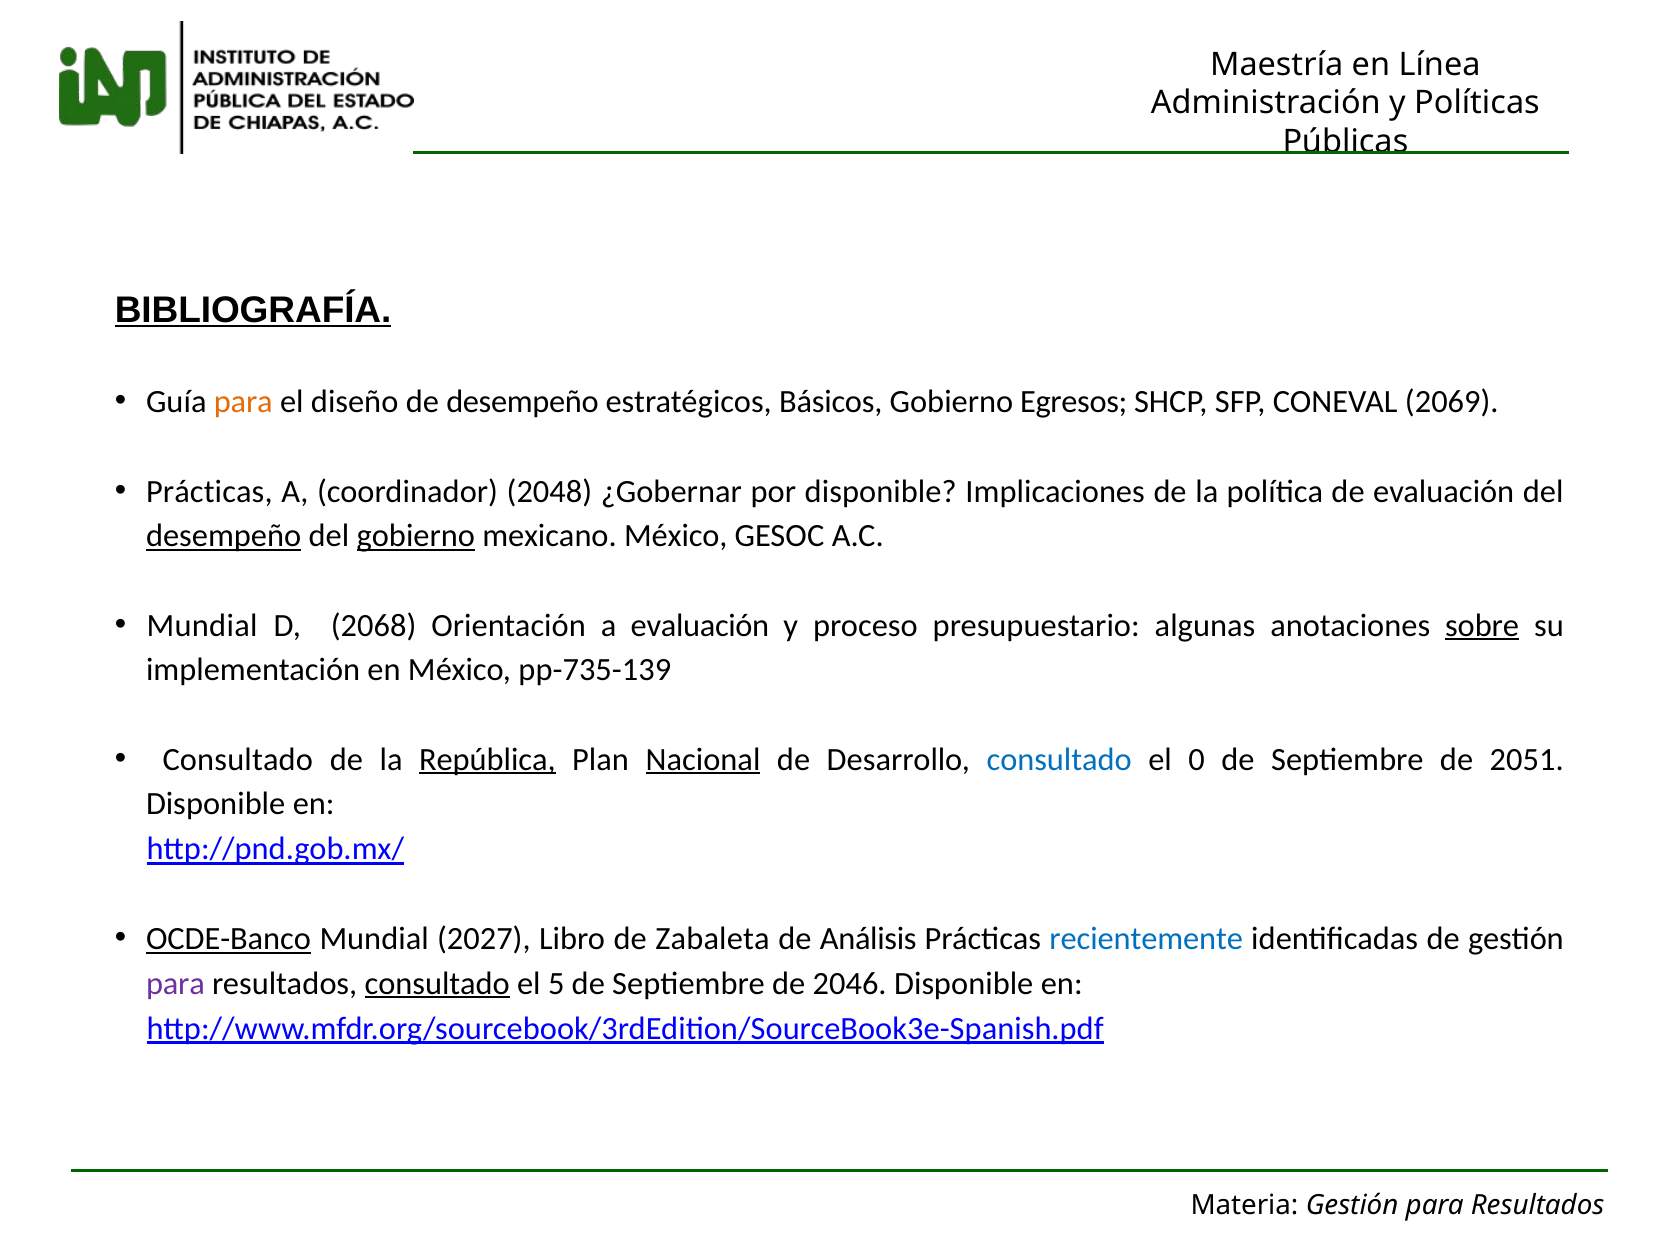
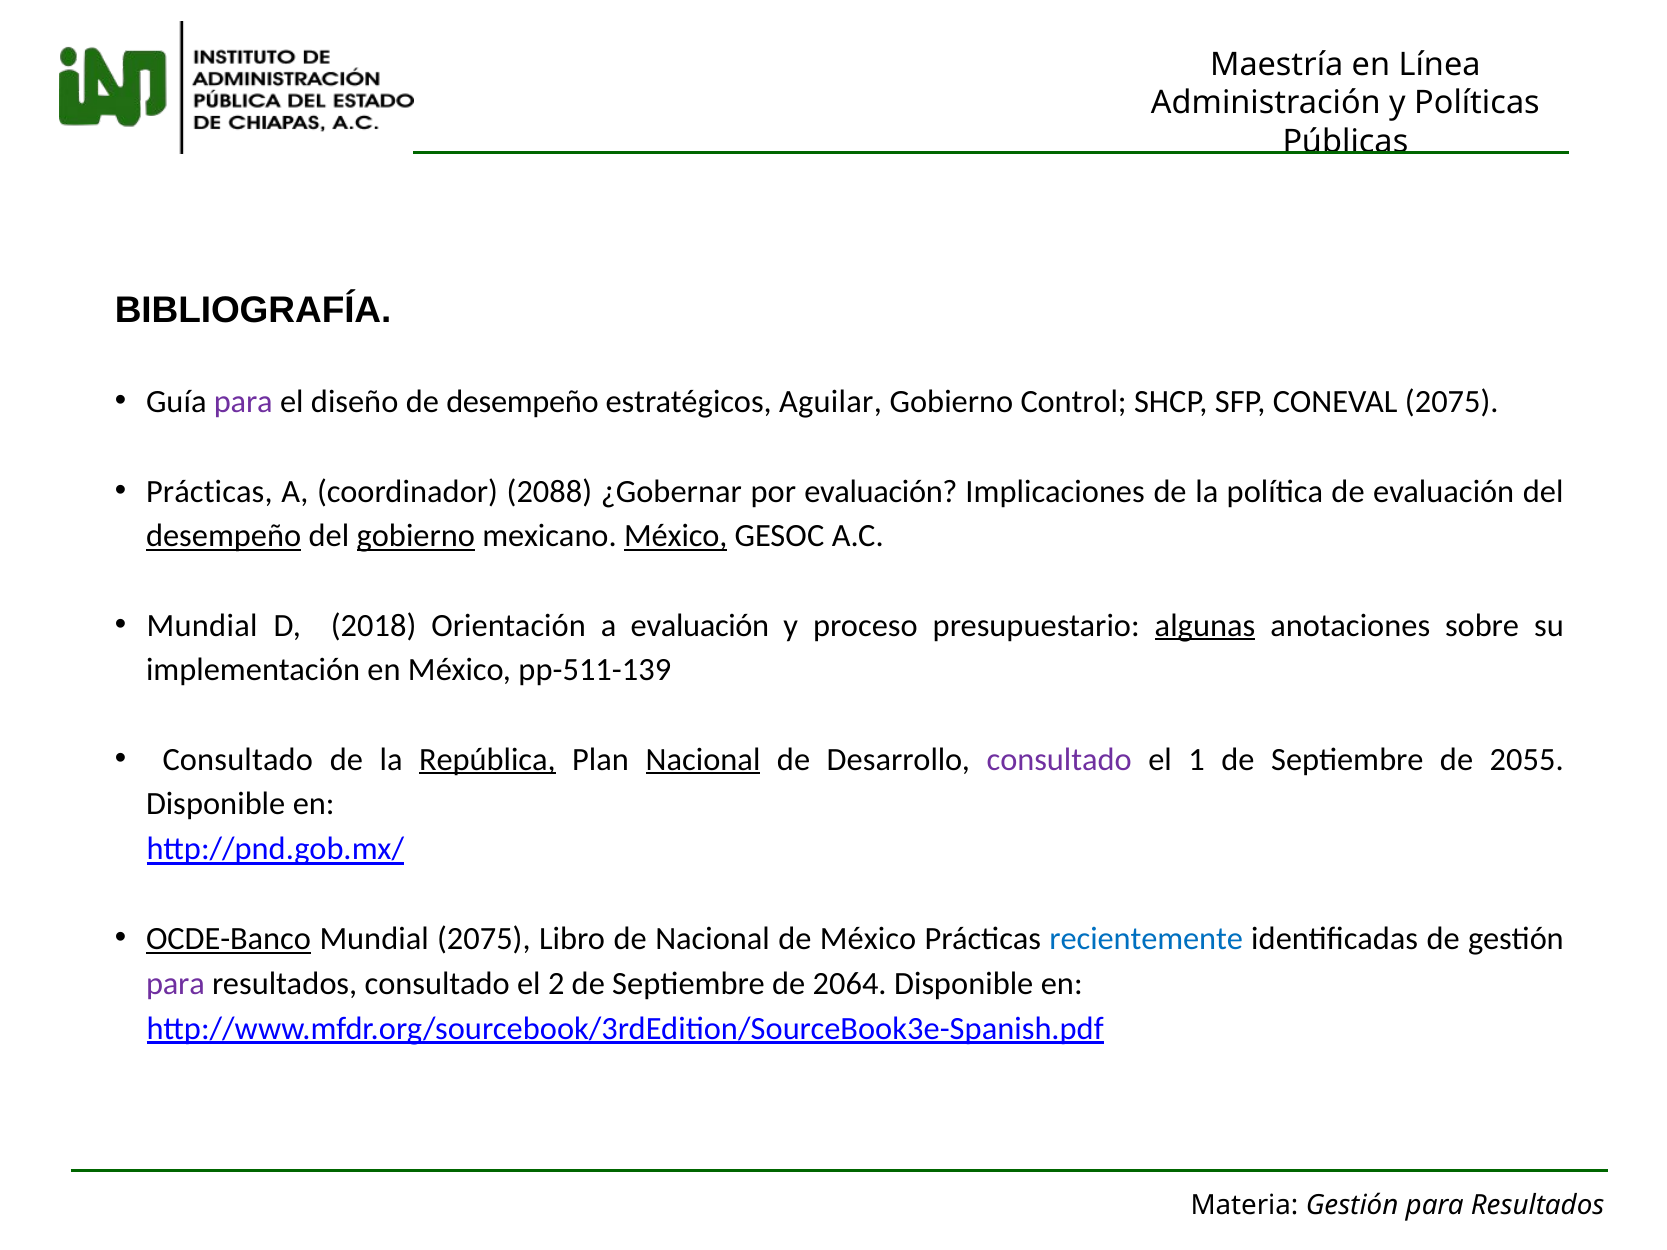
BIBLIOGRAFÍA underline: present -> none
para at (243, 402) colour: orange -> purple
Básicos: Básicos -> Aguilar
Egresos: Egresos -> Control
CONEVAL 2069: 2069 -> 2075
2048: 2048 -> 2088
por disponible: disponible -> evaluación
México at (676, 536) underline: none -> present
2068: 2068 -> 2018
algunas underline: none -> present
sobre underline: present -> none
pp-735-139: pp-735-139 -> pp-511-139
consultado at (1059, 760) colour: blue -> purple
0: 0 -> 1
2051: 2051 -> 2055
Mundial 2027: 2027 -> 2075
de Zabaleta: Zabaleta -> Nacional
de Análisis: Análisis -> México
consultado at (437, 984) underline: present -> none
5: 5 -> 2
2046: 2046 -> 2064
